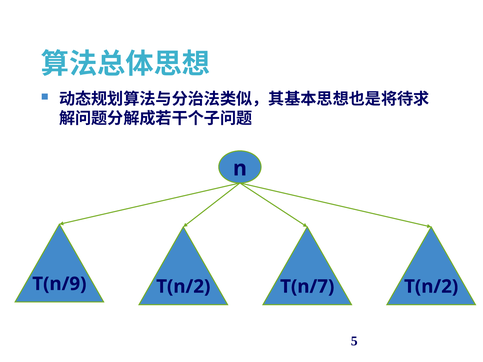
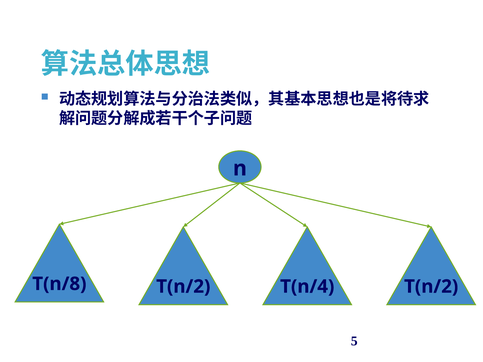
T(n/9: T(n/9 -> T(n/8
T(n/7: T(n/7 -> T(n/4
